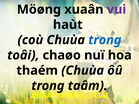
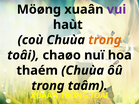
trong at (105, 40) colour: blue -> orange
